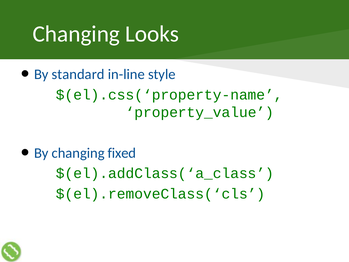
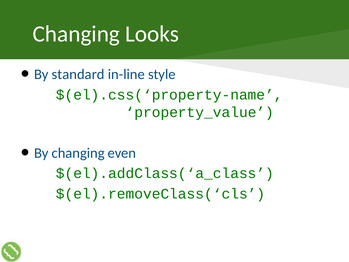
fixed: fixed -> even
